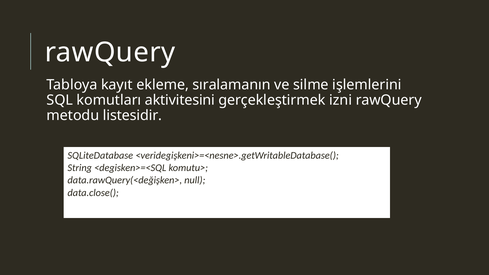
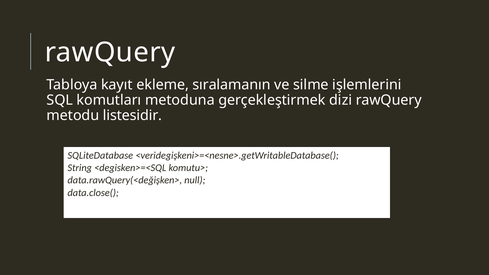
aktivitesini: aktivitesini -> metoduna
izni: izni -> dizi
